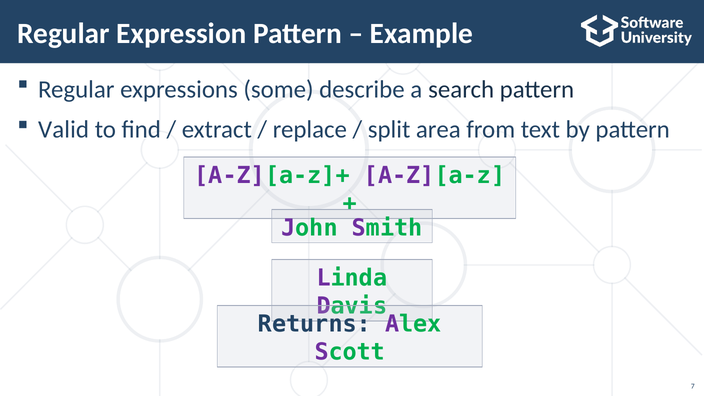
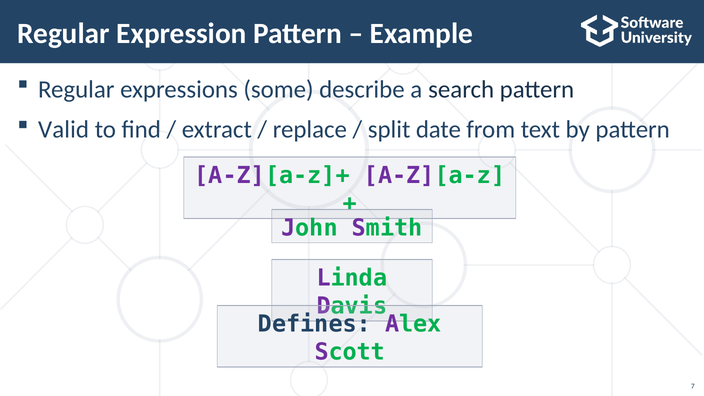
area: area -> date
Returns: Returns -> Defines
